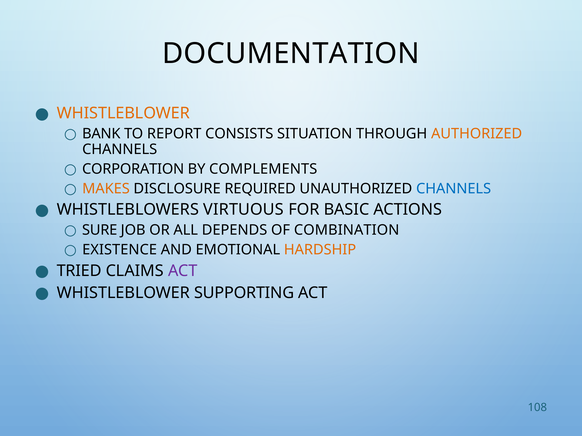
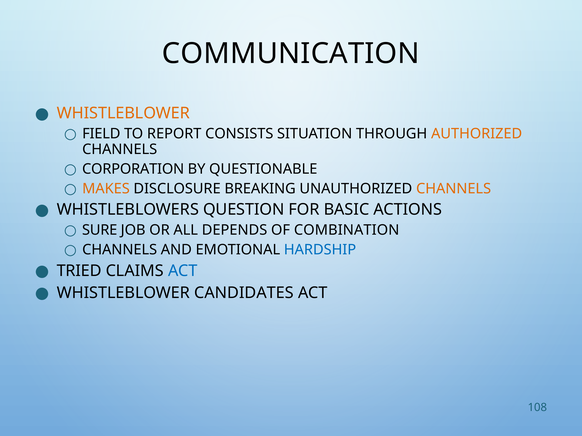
DOCUMENTATION: DOCUMENTATION -> COMMUNICATION
BANK: BANK -> FIELD
COMPLEMENTS: COMPLEMENTS -> QUESTIONABLE
REQUIRED: REQUIRED -> BREAKING
CHANNELS at (454, 189) colour: blue -> orange
VIRTUOUS: VIRTUOUS -> QUESTION
EXISTENCE at (120, 250): EXISTENCE -> CHANNELS
HARDSHIP colour: orange -> blue
ACT at (183, 271) colour: purple -> blue
SUPPORTING: SUPPORTING -> CANDIDATES
